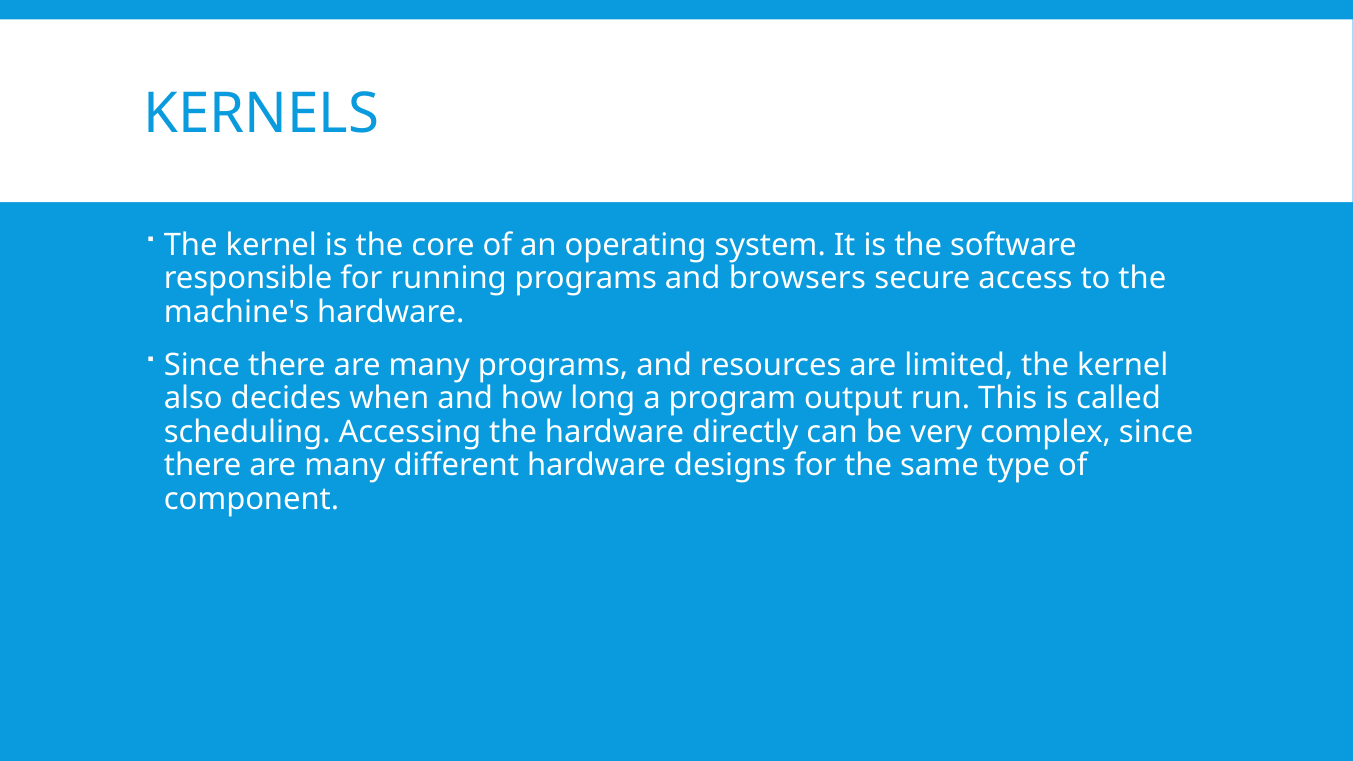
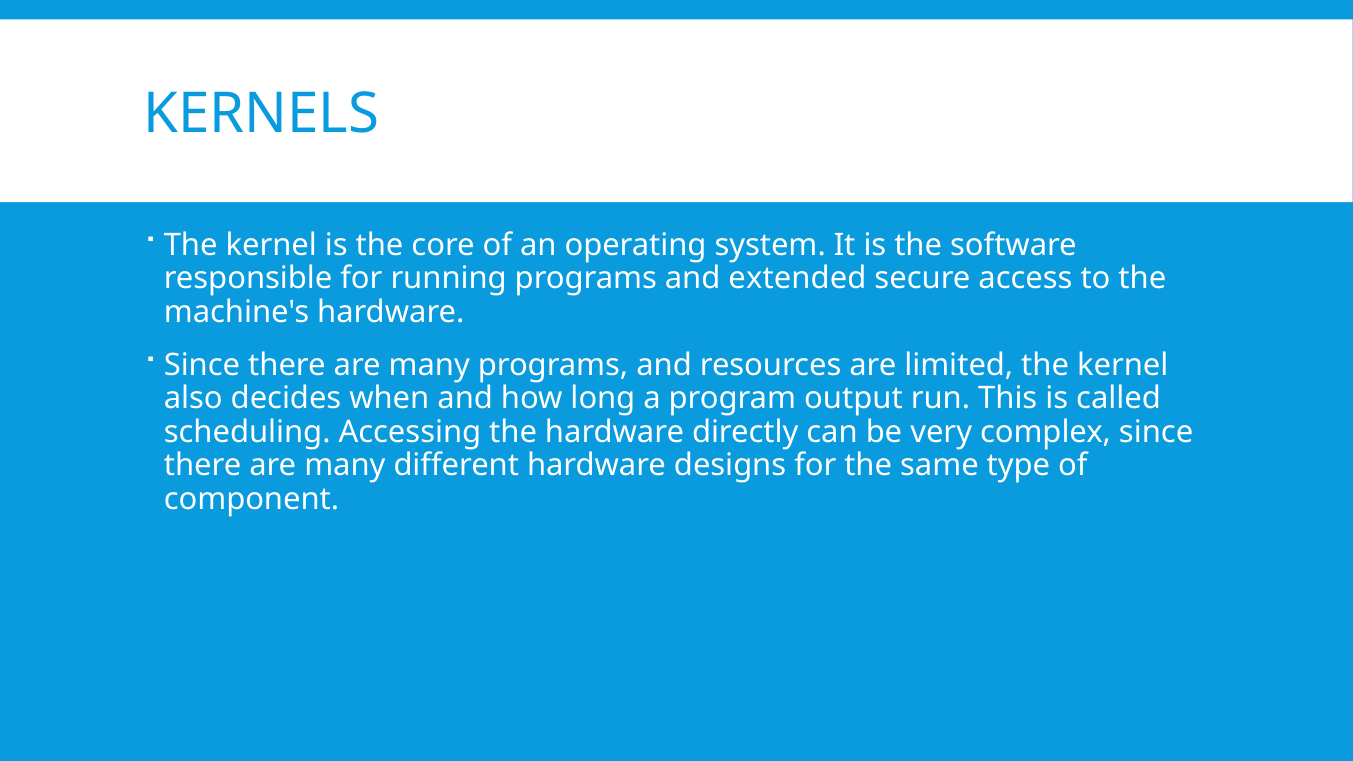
browsers: browsers -> extended
